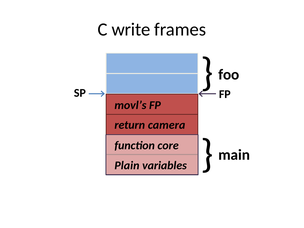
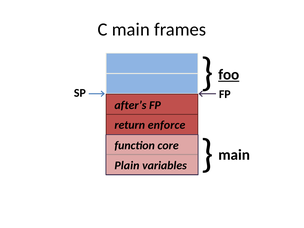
C write: write -> main
foo underline: none -> present
movl’s: movl’s -> after’s
camera: camera -> enforce
